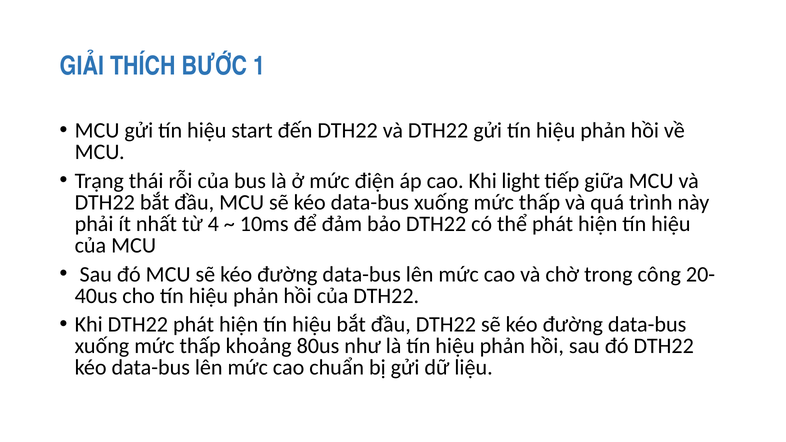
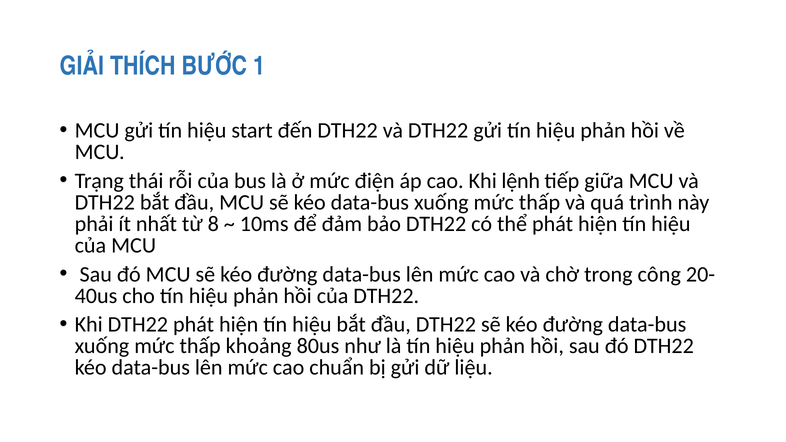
light: light -> lệnh
4: 4 -> 8
